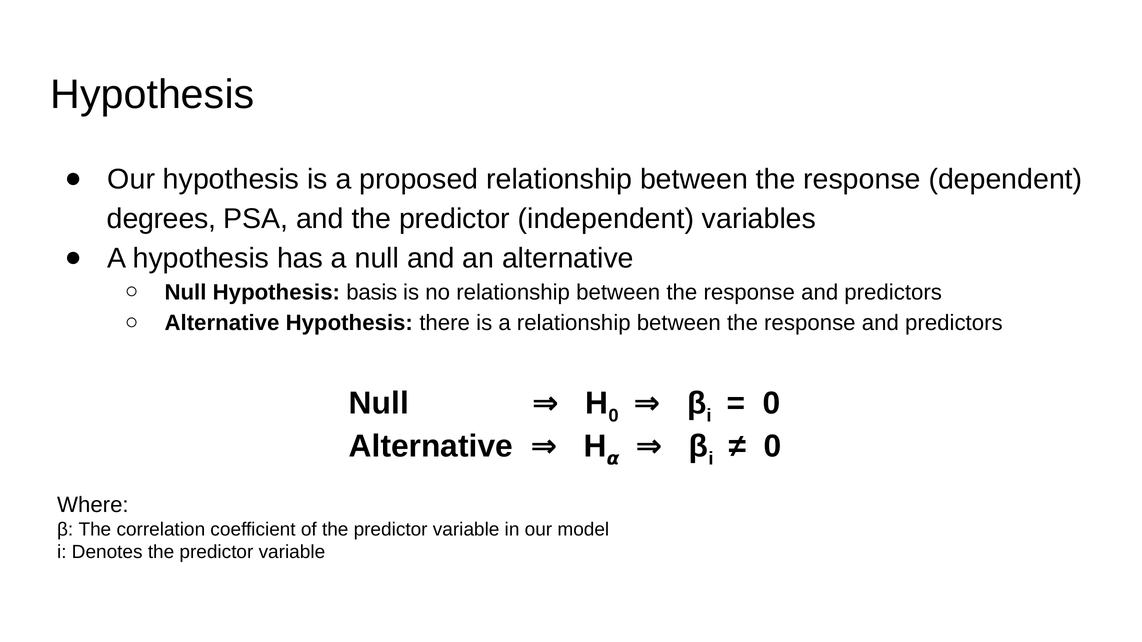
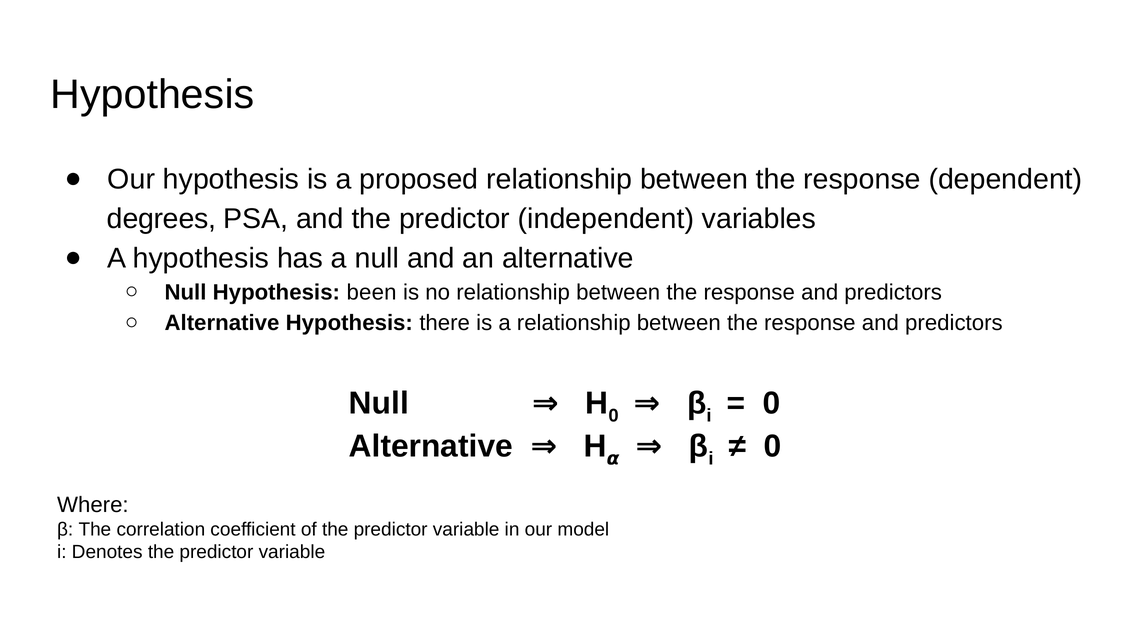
basis: basis -> been
